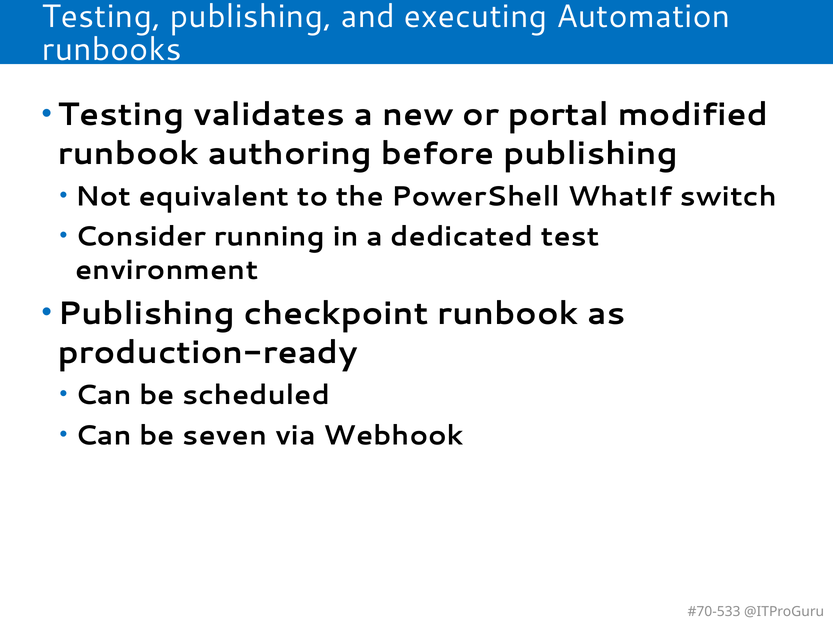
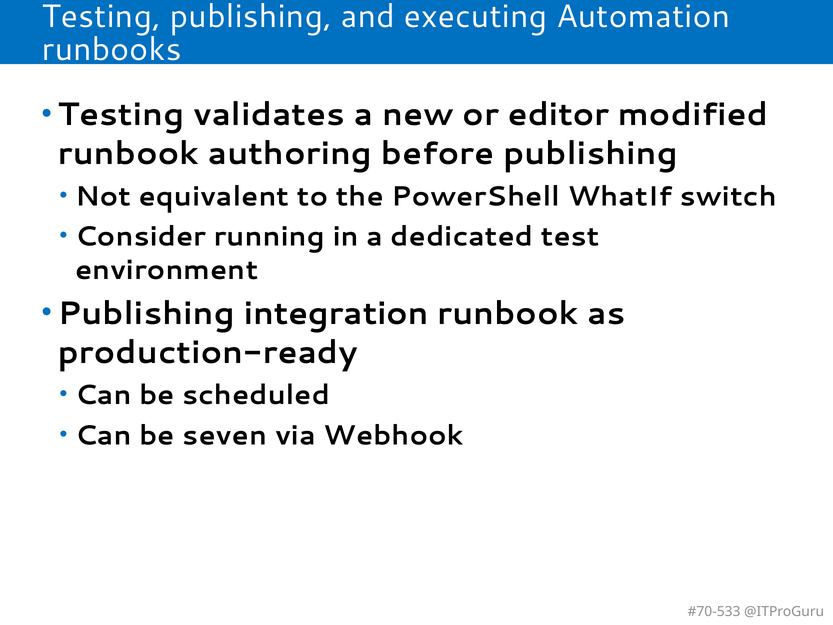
portal: portal -> editor
checkpoint: checkpoint -> integration
